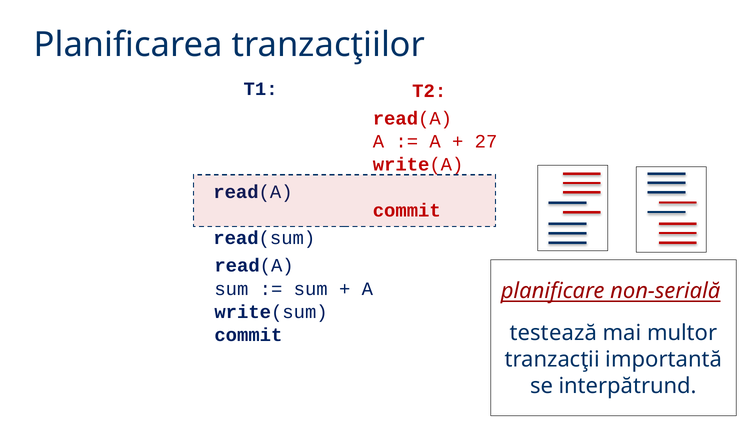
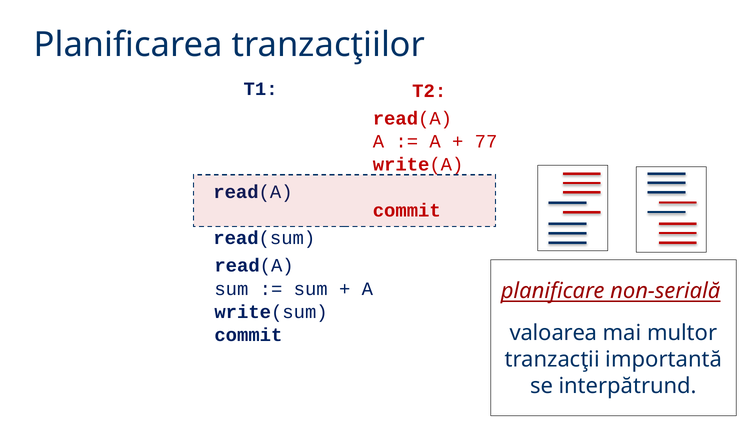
27: 27 -> 77
testează: testează -> valoarea
